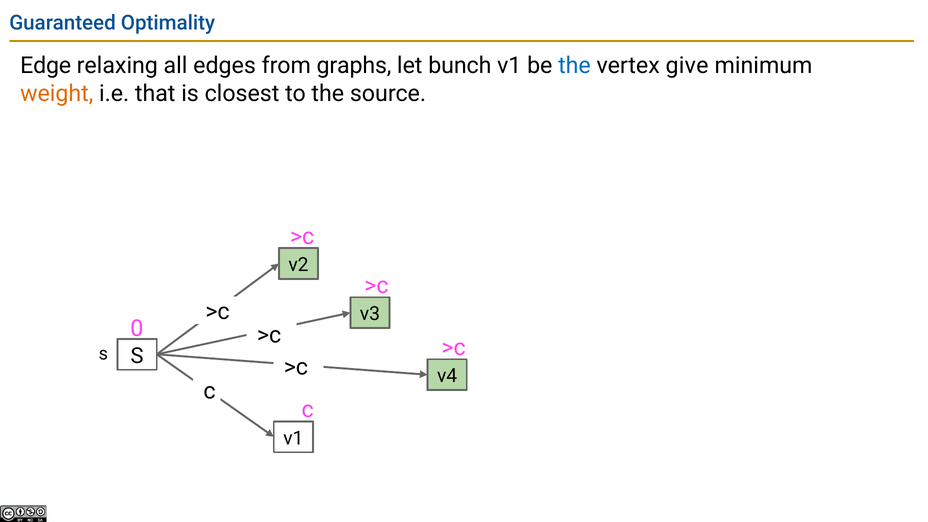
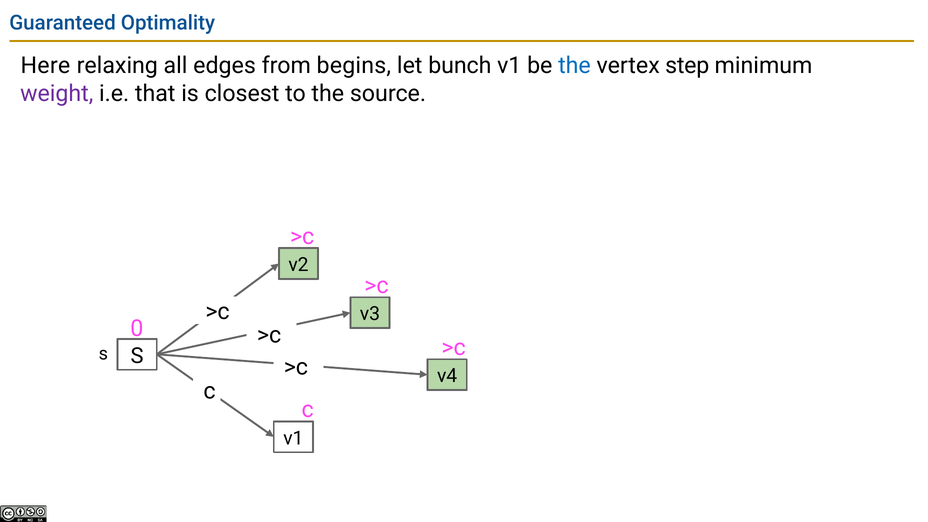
Edge: Edge -> Here
graphs: graphs -> begins
give: give -> step
weight colour: orange -> purple
